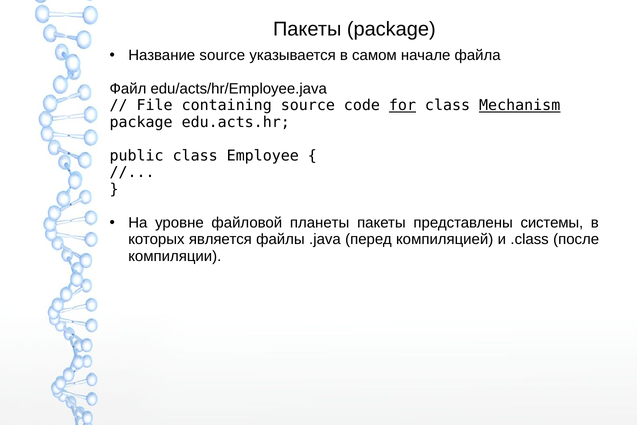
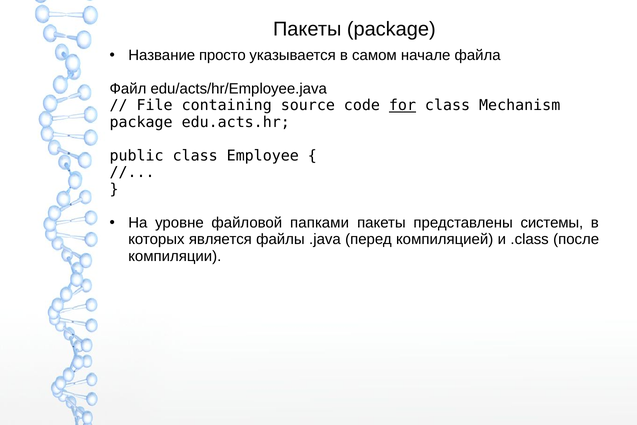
Название source: source -> просто
Mechanism underline: present -> none
планеты: планеты -> папками
